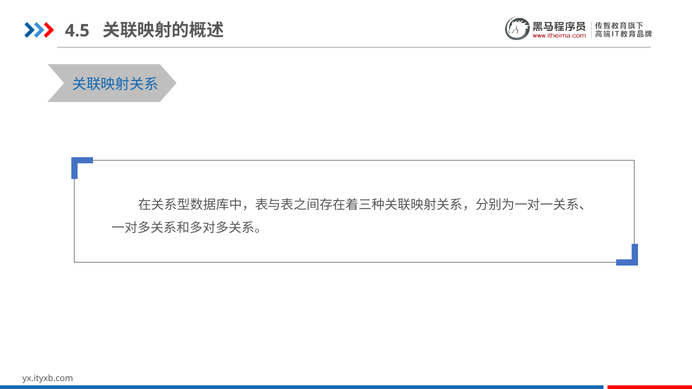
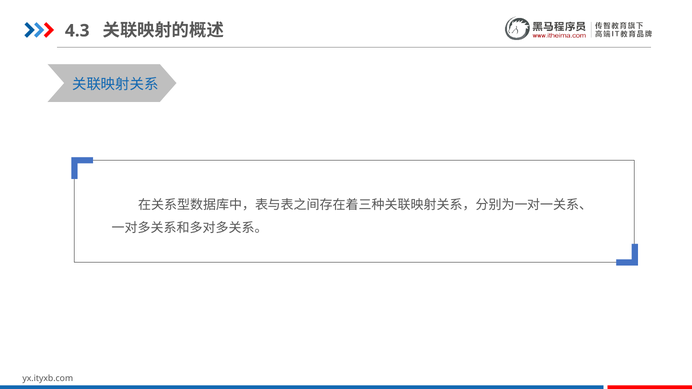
4.5: 4.5 -> 4.3
